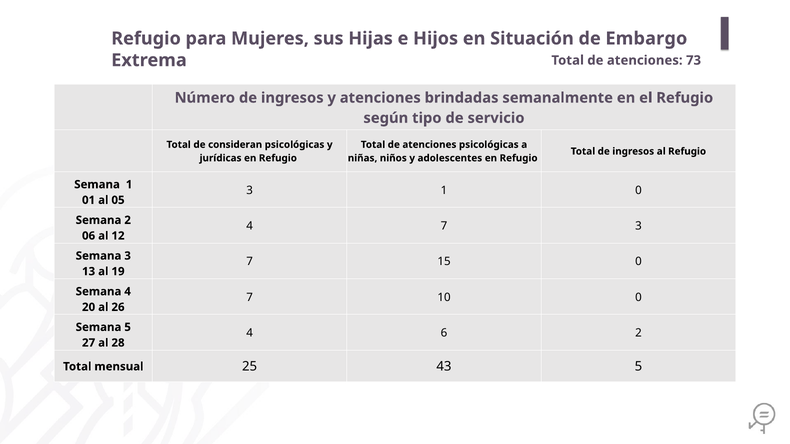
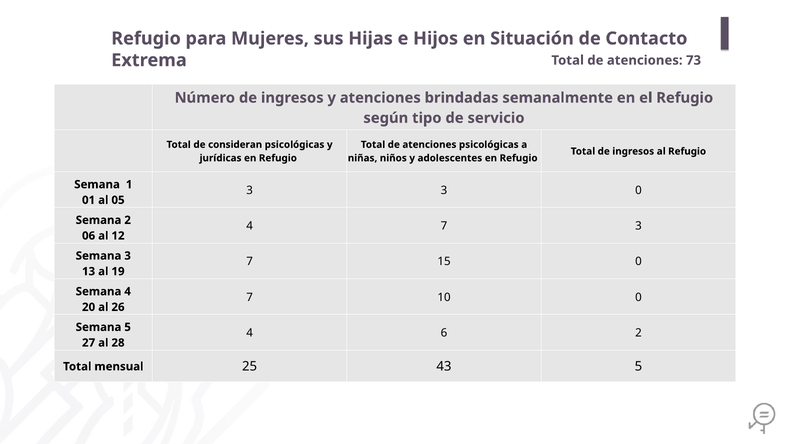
Embargo: Embargo -> Contacto
3 1: 1 -> 3
